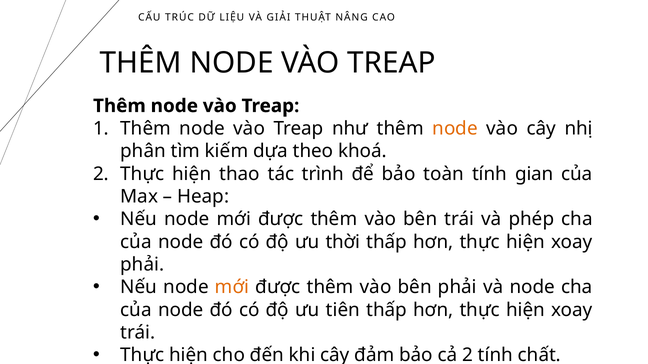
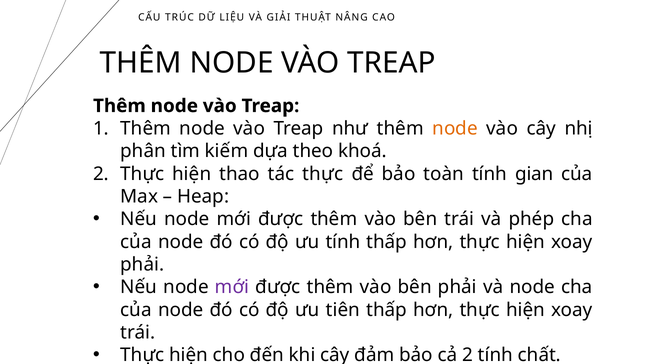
tác trình: trình -> thực
ưu thời: thời -> tính
mới at (232, 288) colour: orange -> purple
